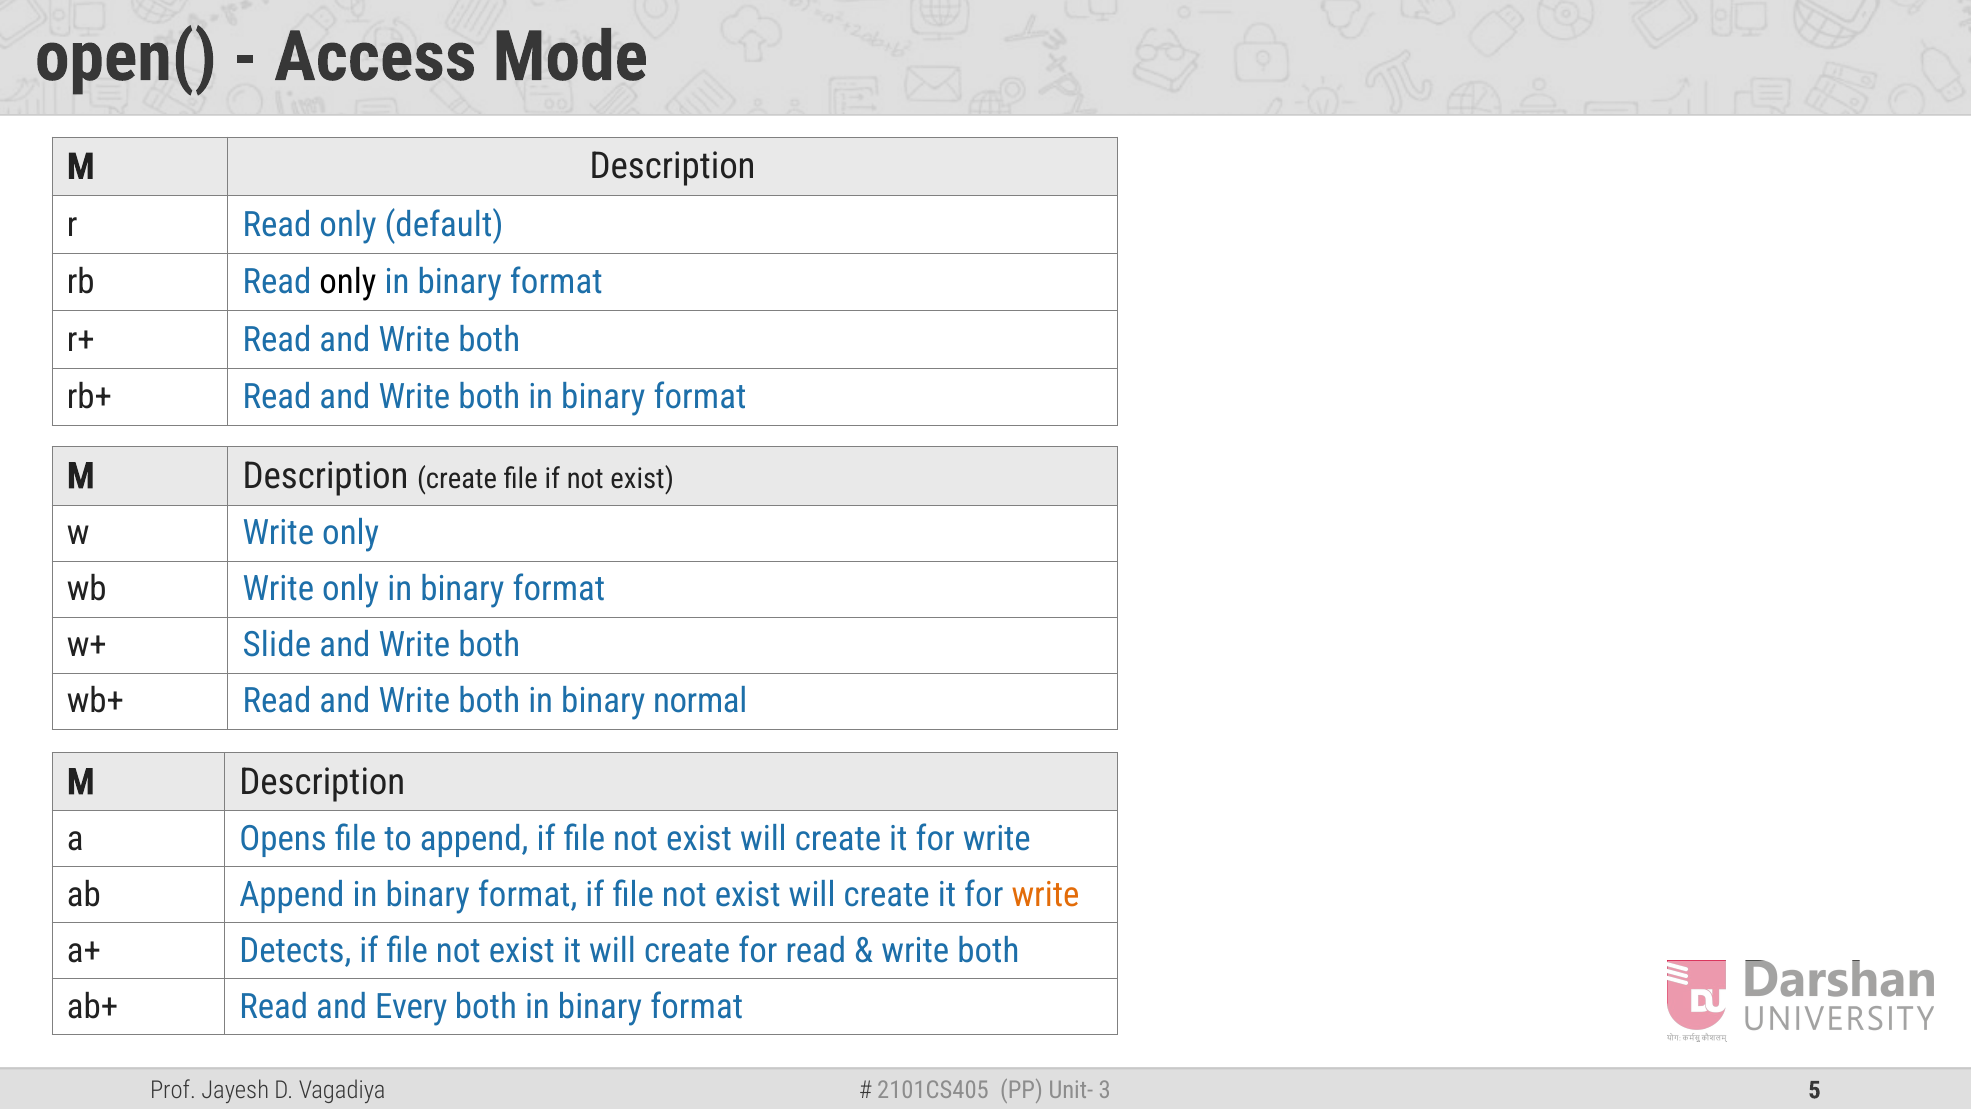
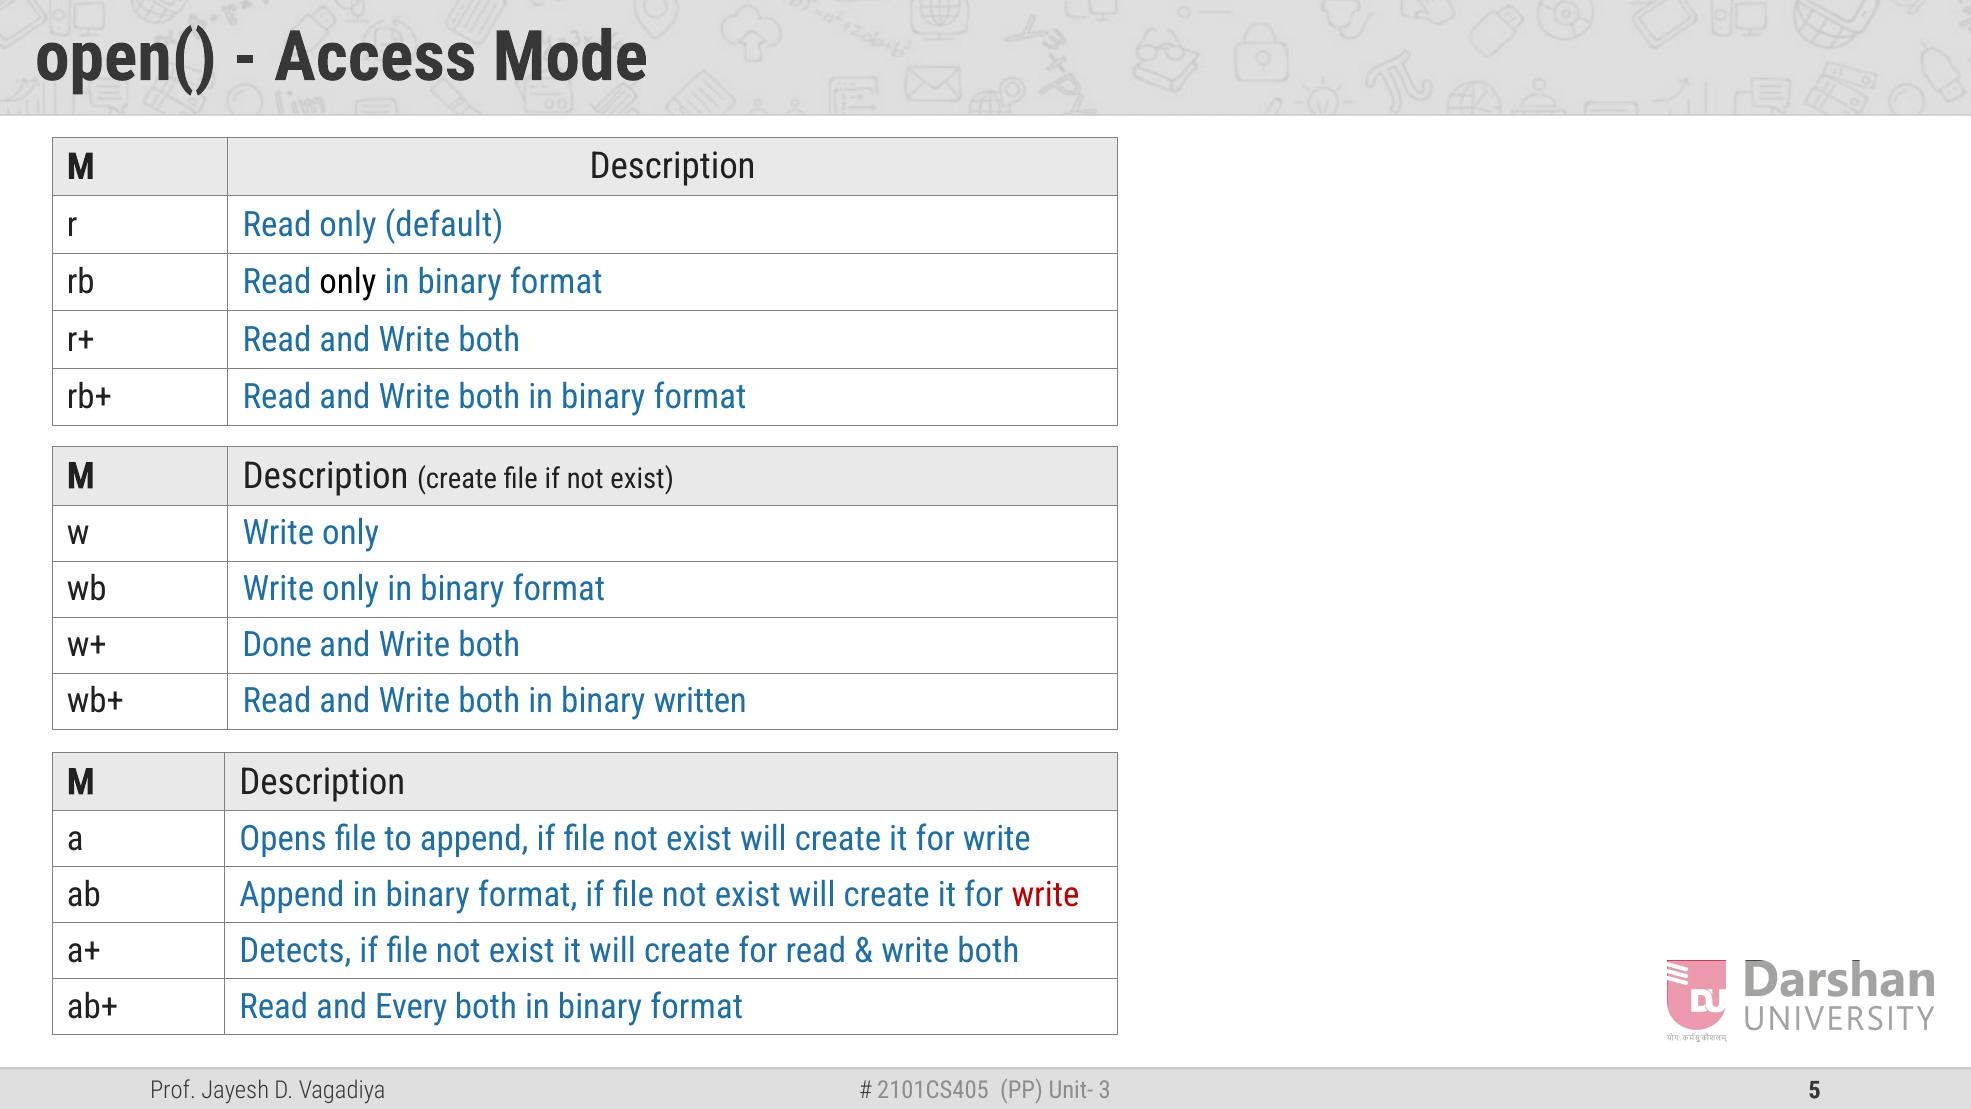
Slide: Slide -> Done
normal: normal -> written
write at (1046, 895) colour: orange -> red
